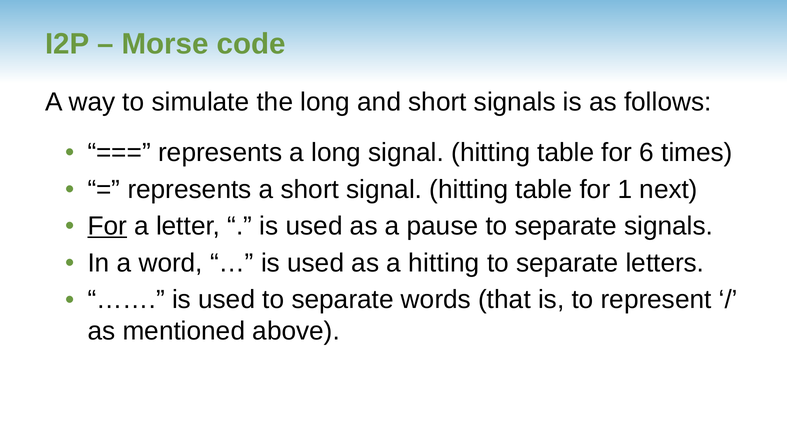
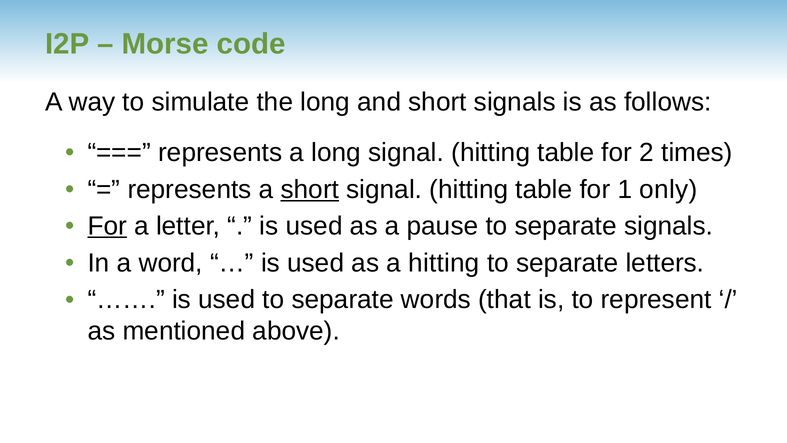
6: 6 -> 2
short at (310, 189) underline: none -> present
next: next -> only
